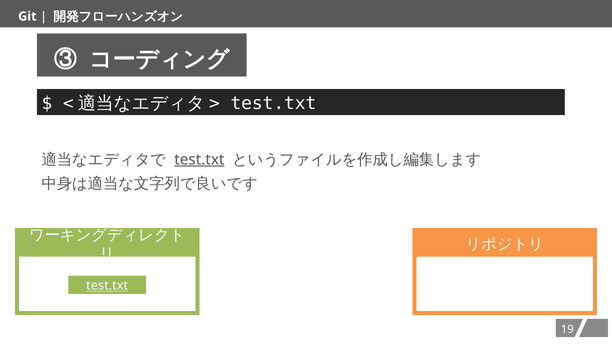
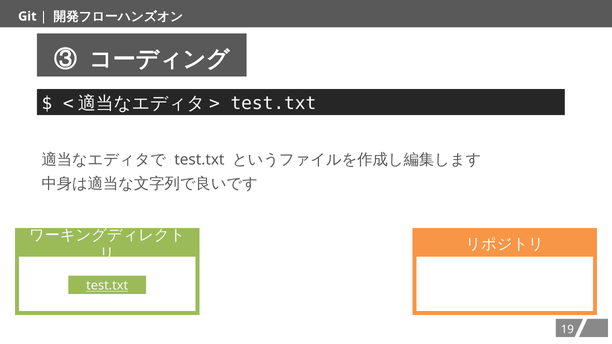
test.txt at (199, 160) underline: present -> none
